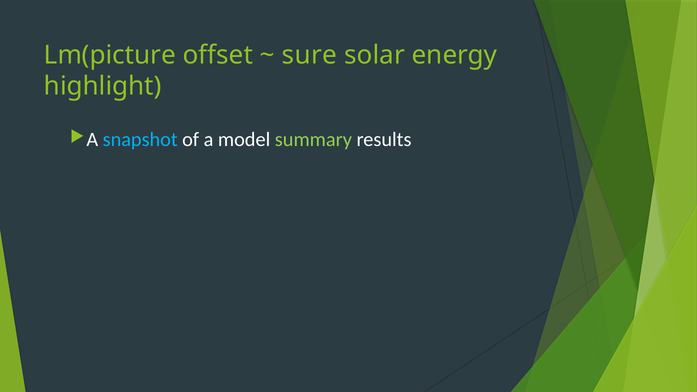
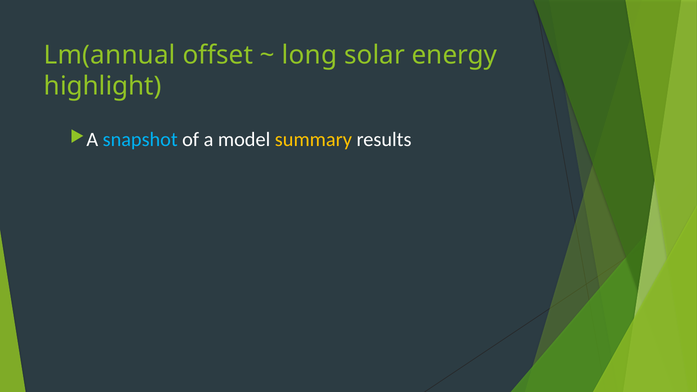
Lm(picture: Lm(picture -> Lm(annual
sure: sure -> long
summary colour: light green -> yellow
